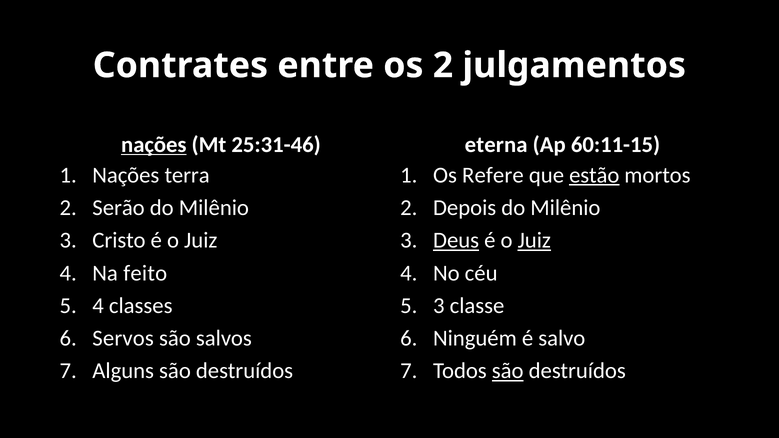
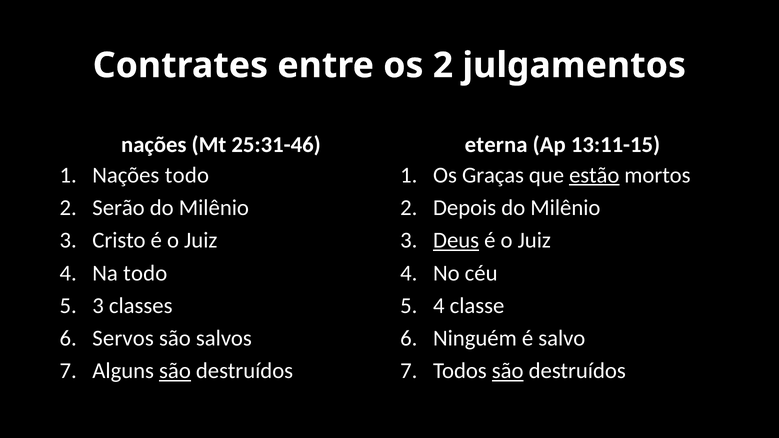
nações at (154, 145) underline: present -> none
60:11-15: 60:11-15 -> 13:11-15
Nações terra: terra -> todo
Refere: Refere -> Graças
Juiz at (534, 240) underline: present -> none
Na feito: feito -> todo
4 at (98, 306): 4 -> 3
3 at (439, 306): 3 -> 4
são at (175, 371) underline: none -> present
